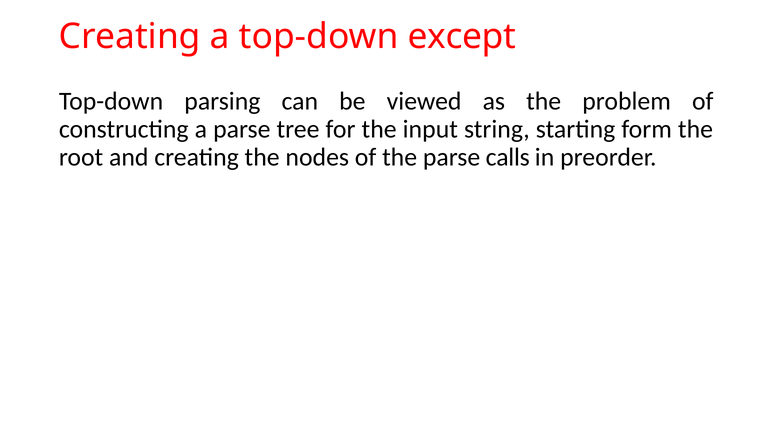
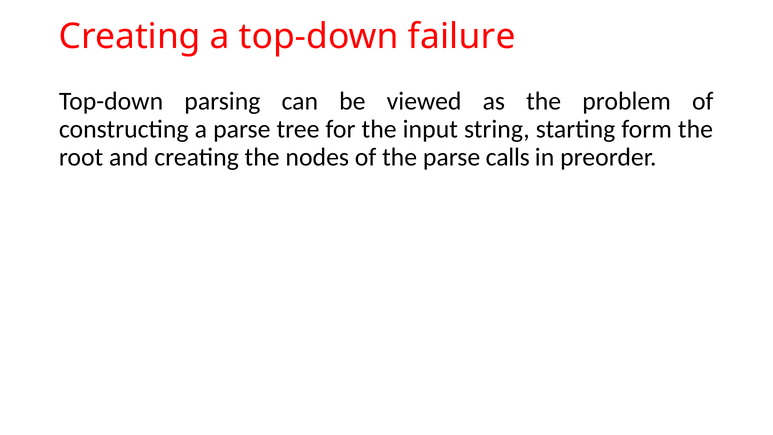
except: except -> failure
